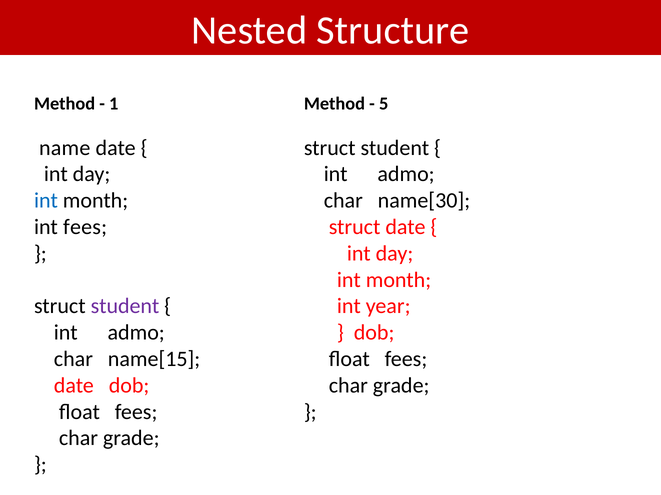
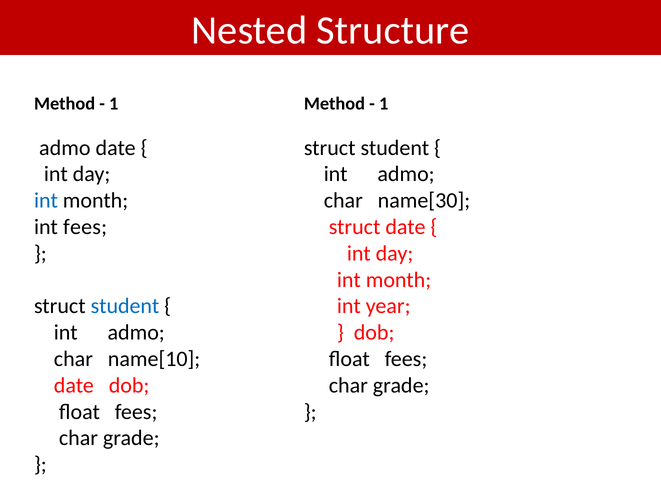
5 at (384, 104): 5 -> 1
name at (65, 148): name -> admo
student at (125, 307) colour: purple -> blue
name[15: name[15 -> name[10
